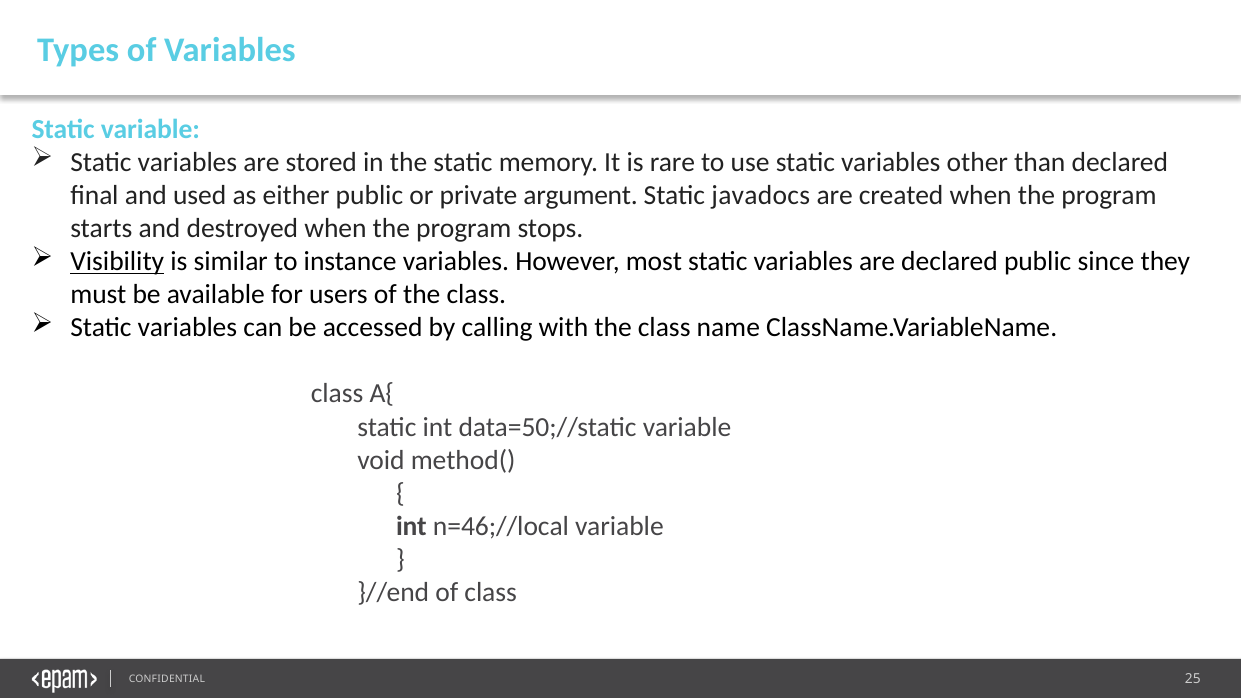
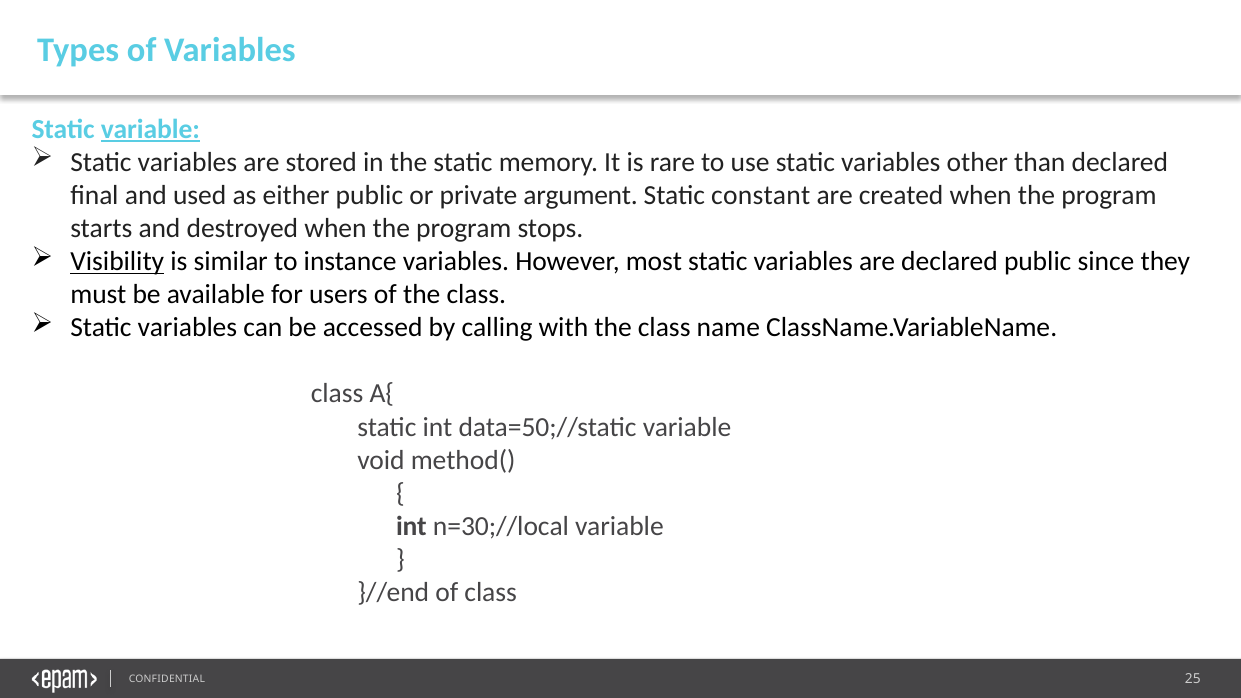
variable at (150, 129) underline: none -> present
javadocs: javadocs -> constant
n=46;//local: n=46;//local -> n=30;//local
